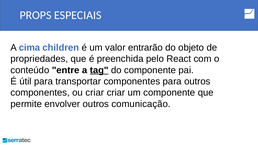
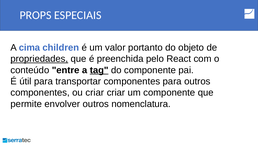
entrarão: entrarão -> portanto
propriedades underline: none -> present
comunicação: comunicação -> nomenclatura
